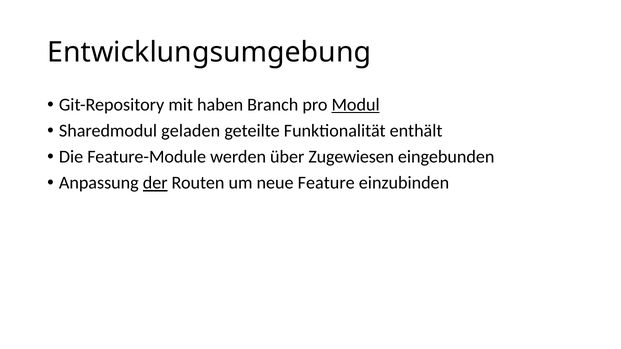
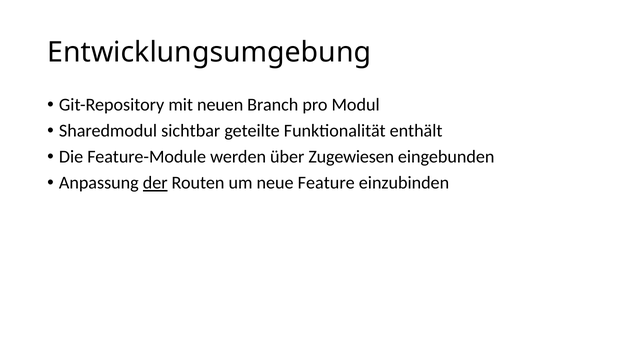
haben: haben -> neuen
Modul underline: present -> none
geladen: geladen -> sichtbar
